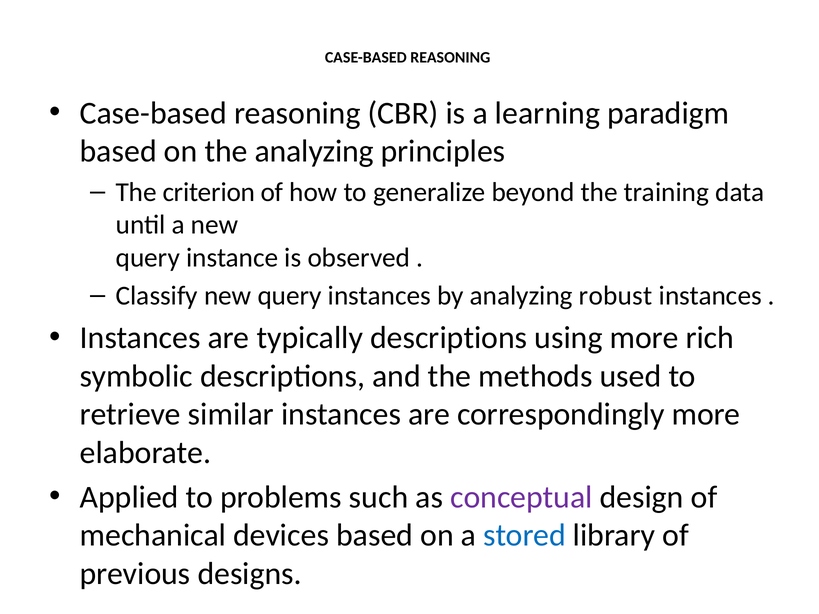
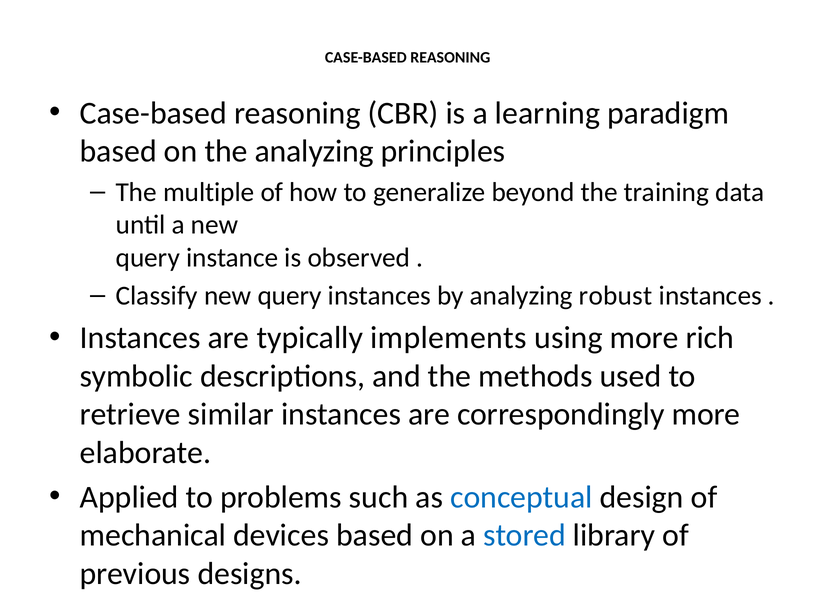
criterion: criterion -> multiple
typically descriptions: descriptions -> implements
conceptual colour: purple -> blue
